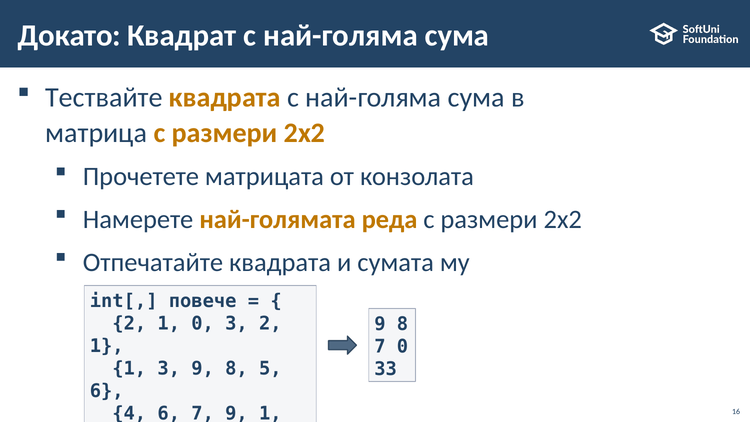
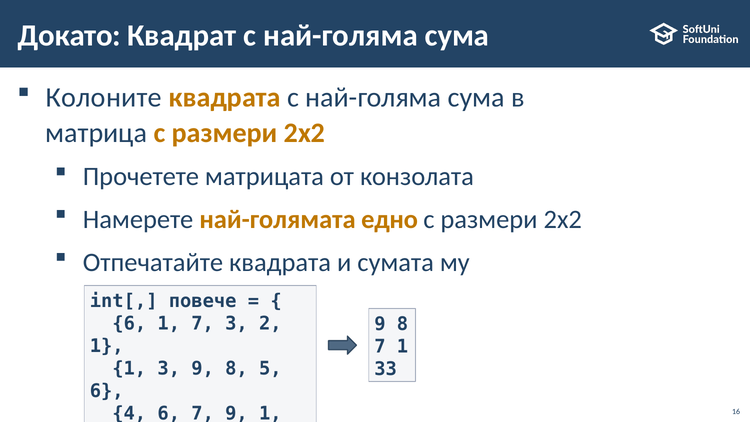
Тествайте: Тествайте -> Колоните
реда: реда -> едно
2 at (129, 323): 2 -> 6
0 at (203, 323): 0 -> 7
7 0: 0 -> 1
